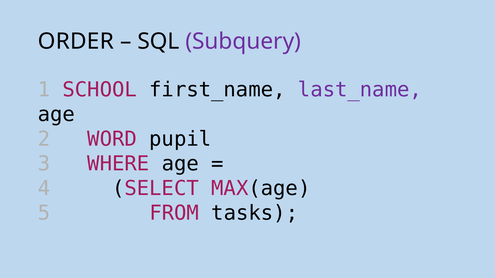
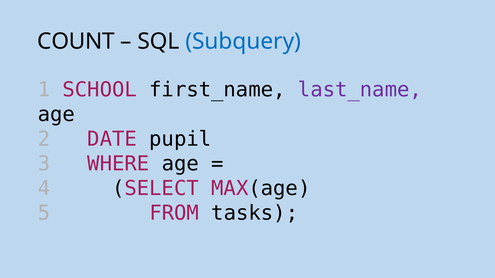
ORDER: ORDER -> COUNT
Subquery colour: purple -> blue
WORD: WORD -> DATE
